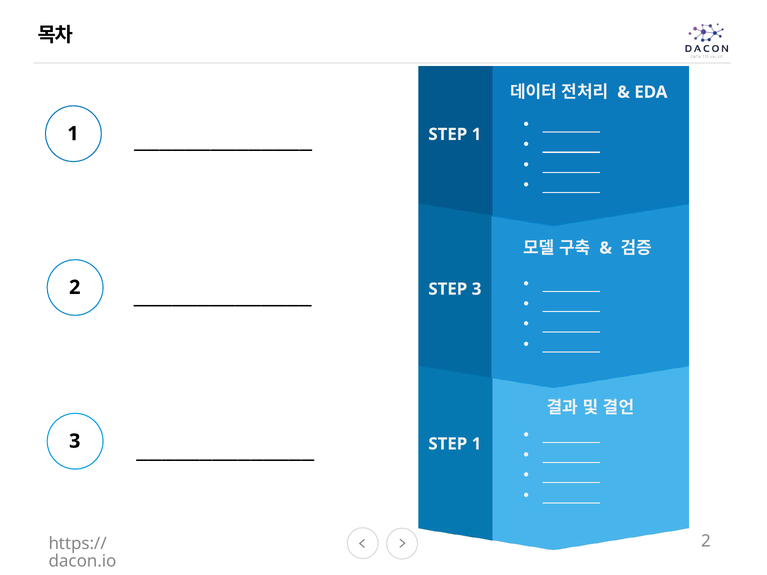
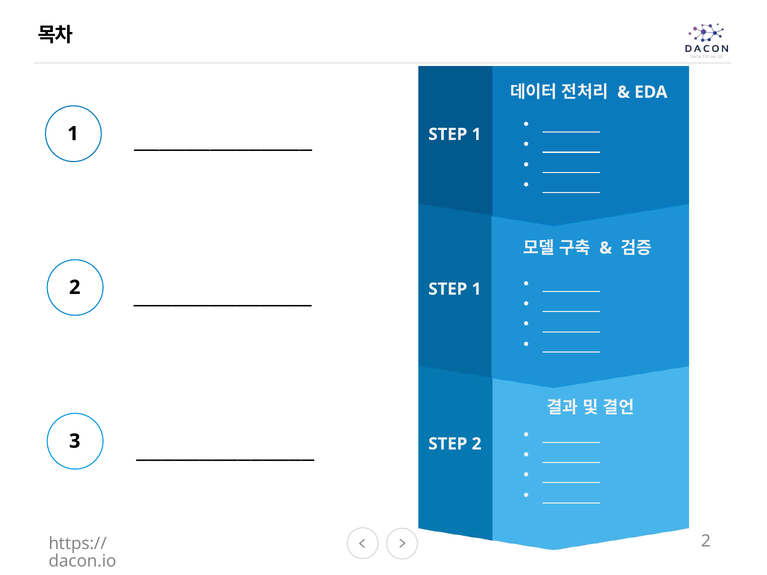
3 at (477, 289): 3 -> 1
1 at (477, 444): 1 -> 2
